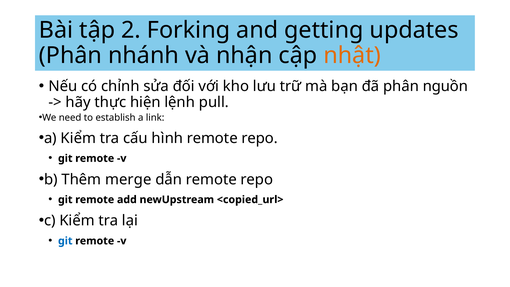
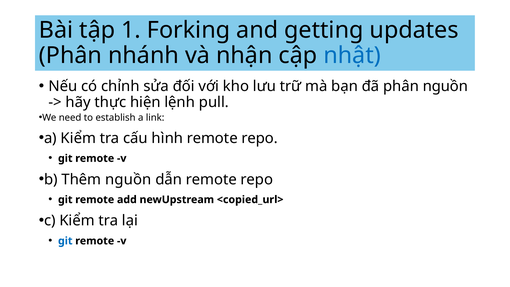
2: 2 -> 1
nhật colour: orange -> blue
Thêm merge: merge -> nguồn
